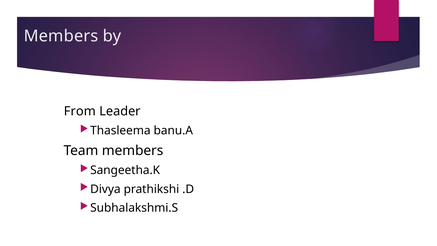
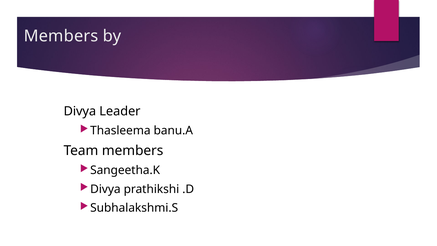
From at (80, 111): From -> Divya
